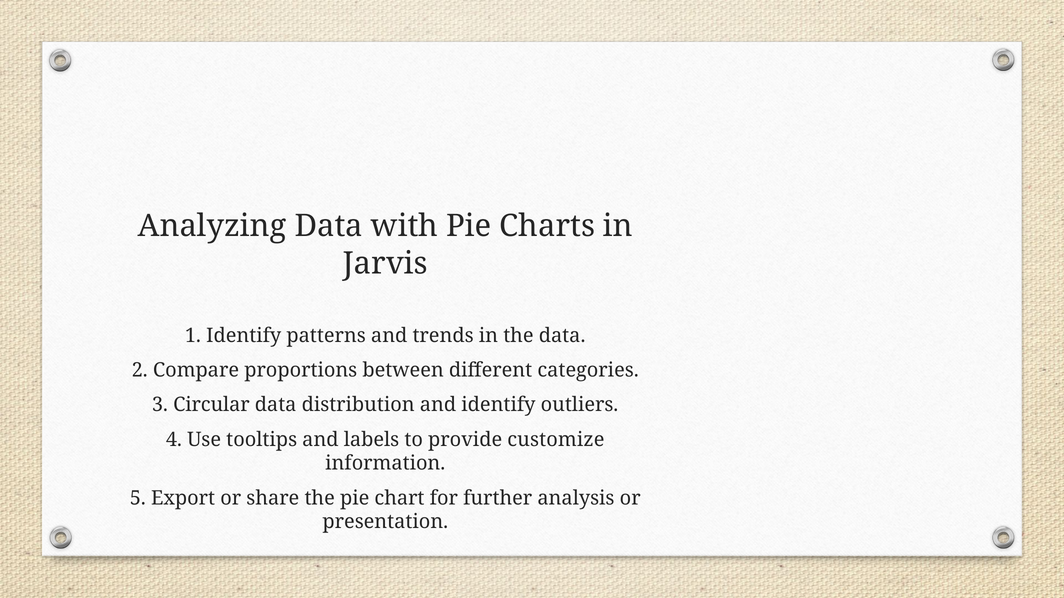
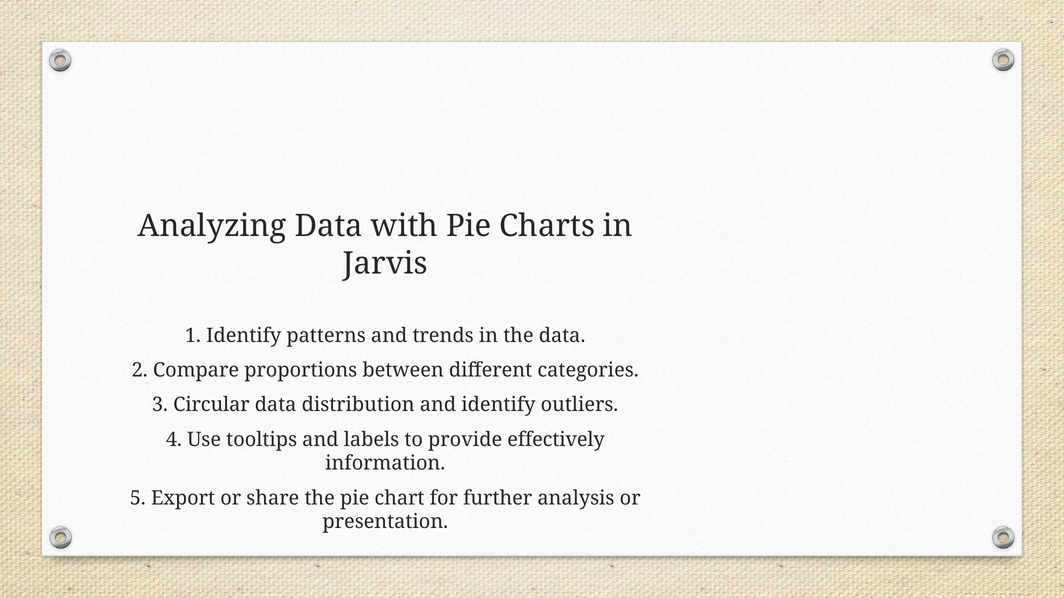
customize: customize -> effectively
